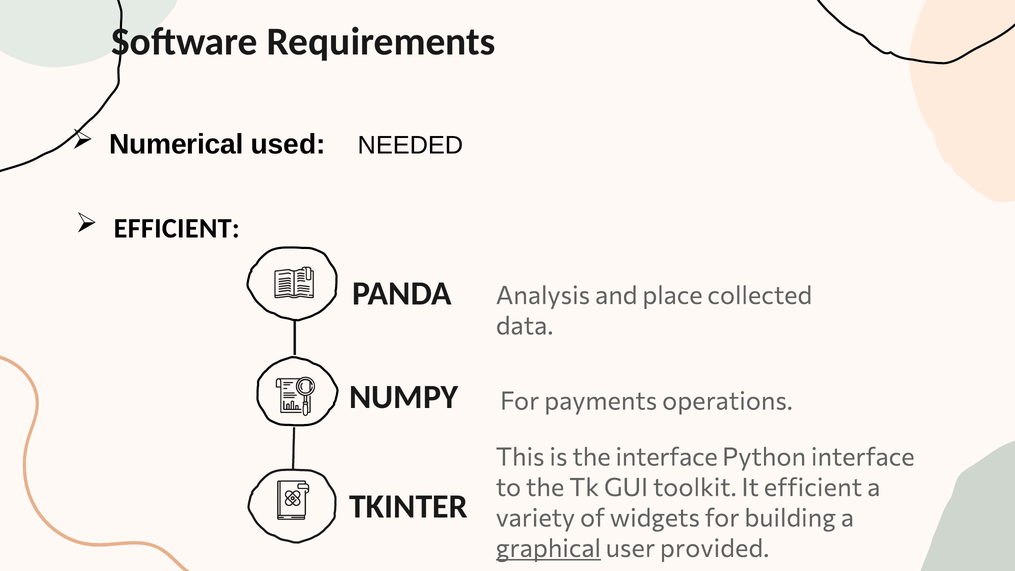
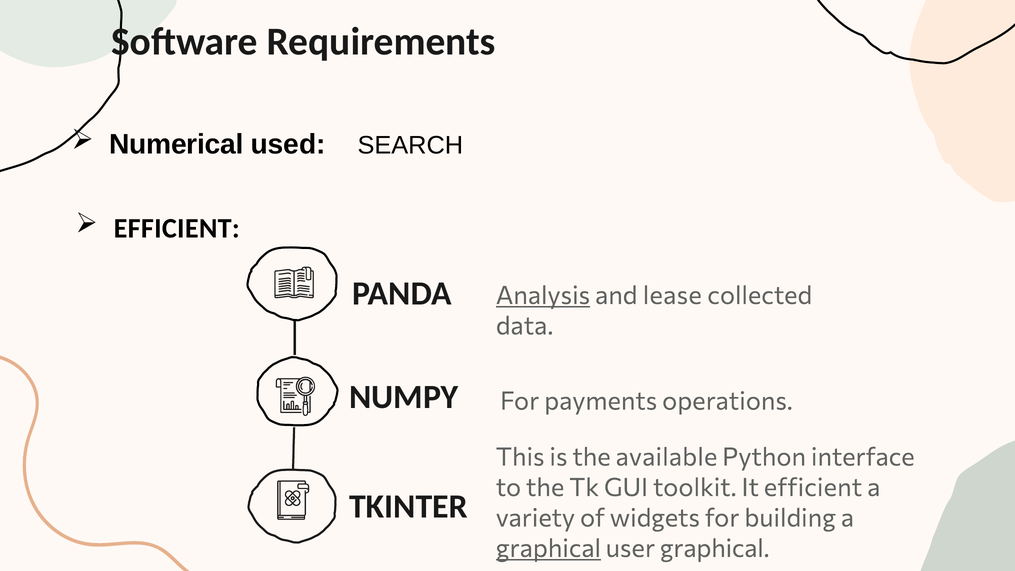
NEEDED: NEEDED -> SEARCH
Analysis underline: none -> present
place: place -> lease
the interface: interface -> available
user provided: provided -> graphical
